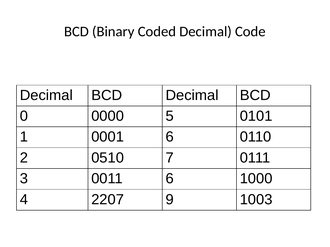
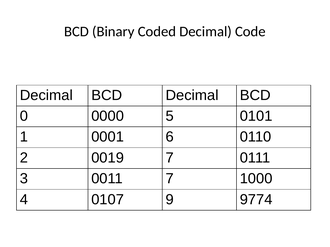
0510: 0510 -> 0019
0011 6: 6 -> 7
2207: 2207 -> 0107
1003: 1003 -> 9774
